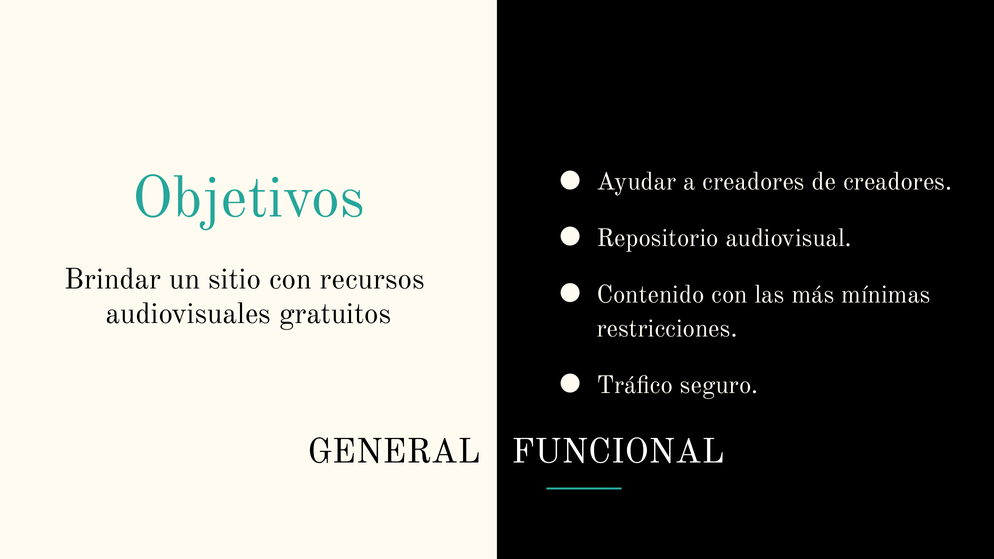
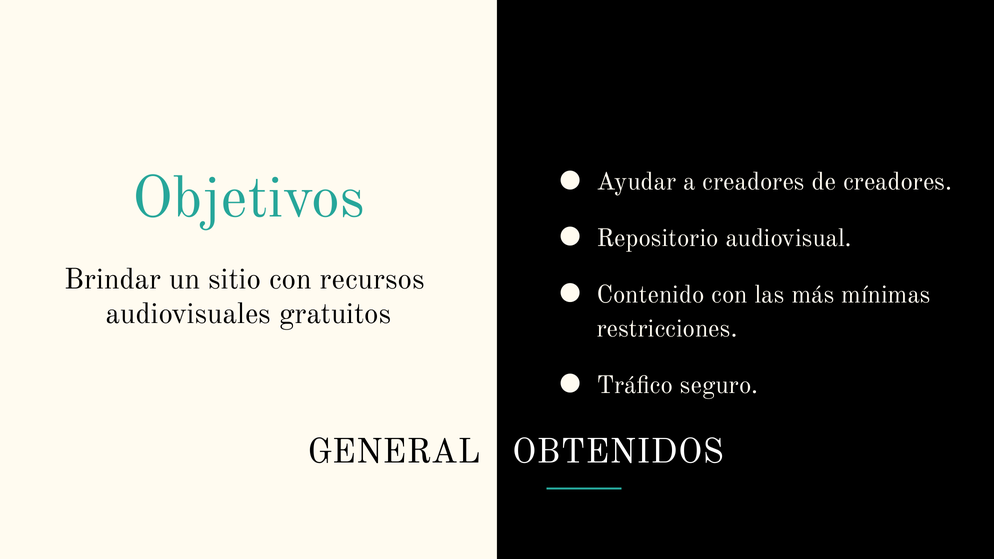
FUNCIONAL: FUNCIONAL -> OBTENIDOS
